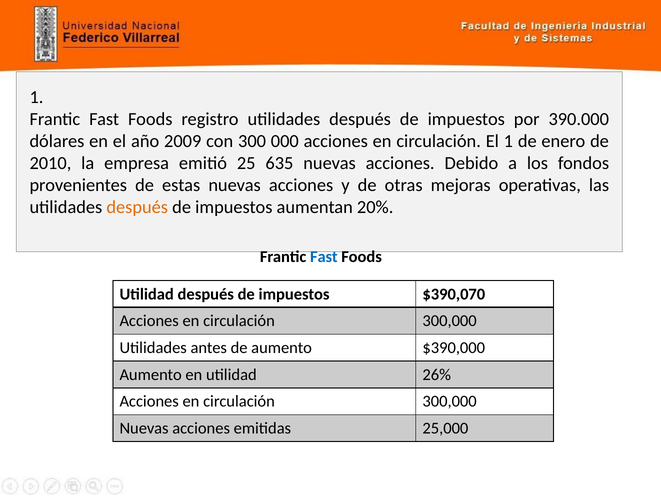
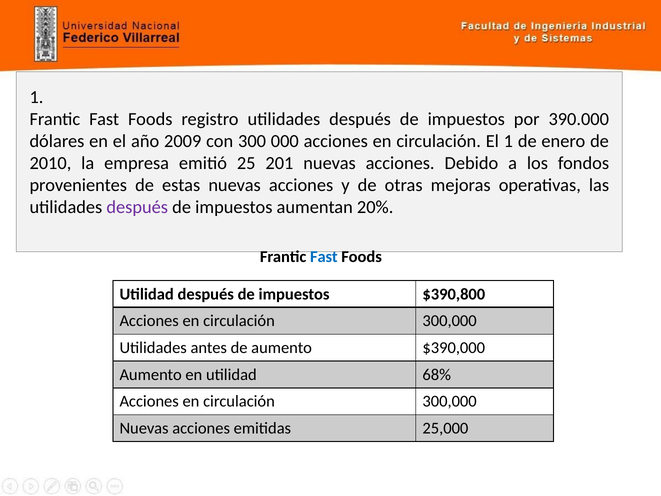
635: 635 -> 201
después at (137, 207) colour: orange -> purple
$390,070: $390,070 -> $390,800
26%: 26% -> 68%
